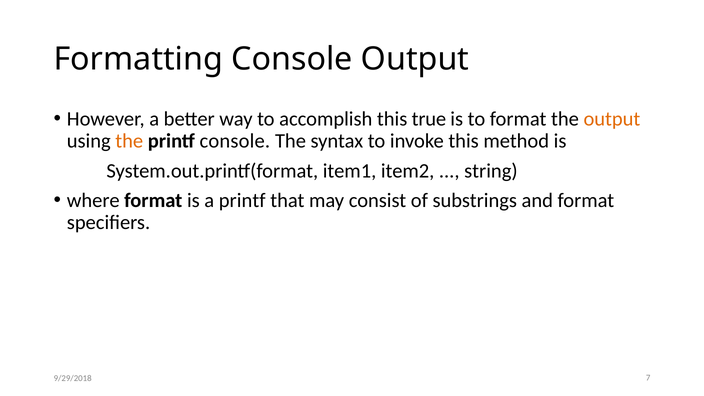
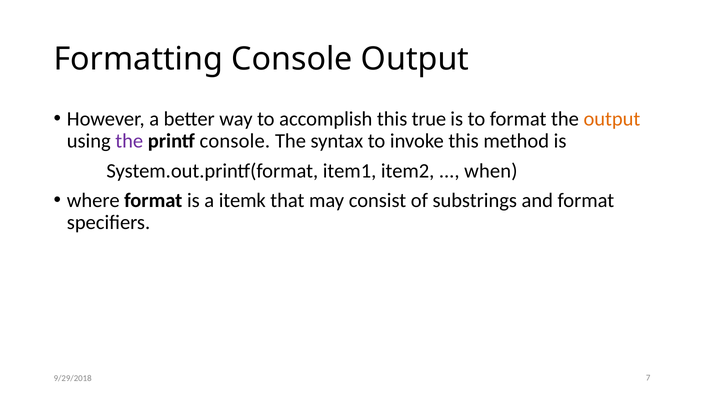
the at (129, 141) colour: orange -> purple
string: string -> when
a printf: printf -> itemk
